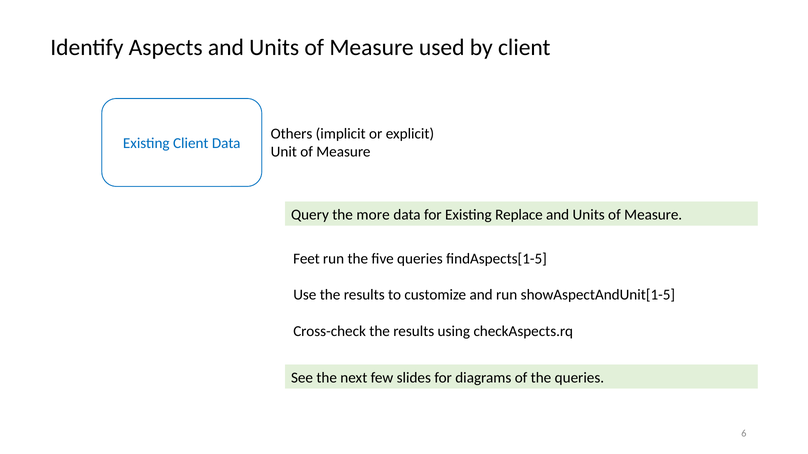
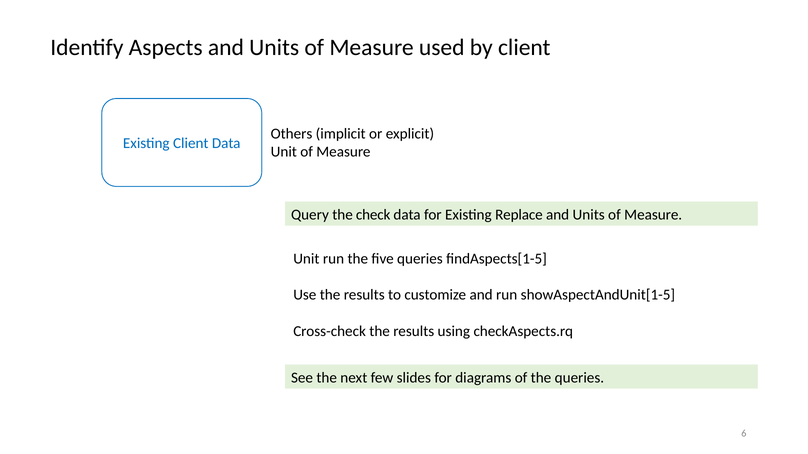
more: more -> check
Feet at (306, 259): Feet -> Unit
